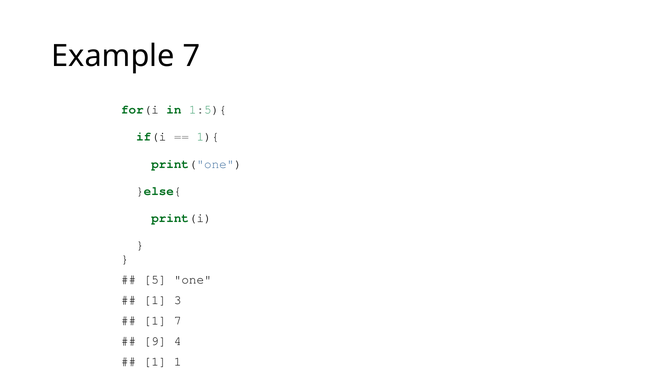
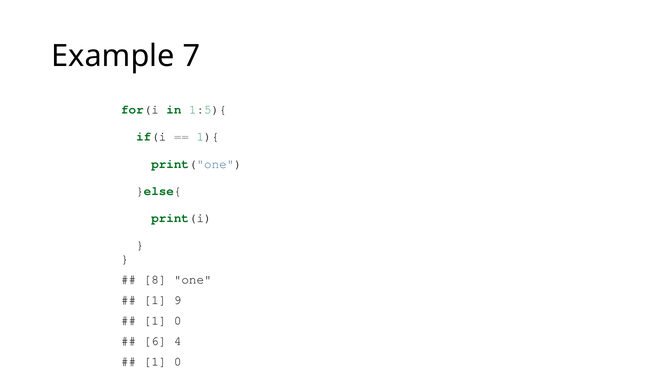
5: 5 -> 8
3: 3 -> 9
7 at (178, 321): 7 -> 0
9: 9 -> 6
1 at (178, 362): 1 -> 0
